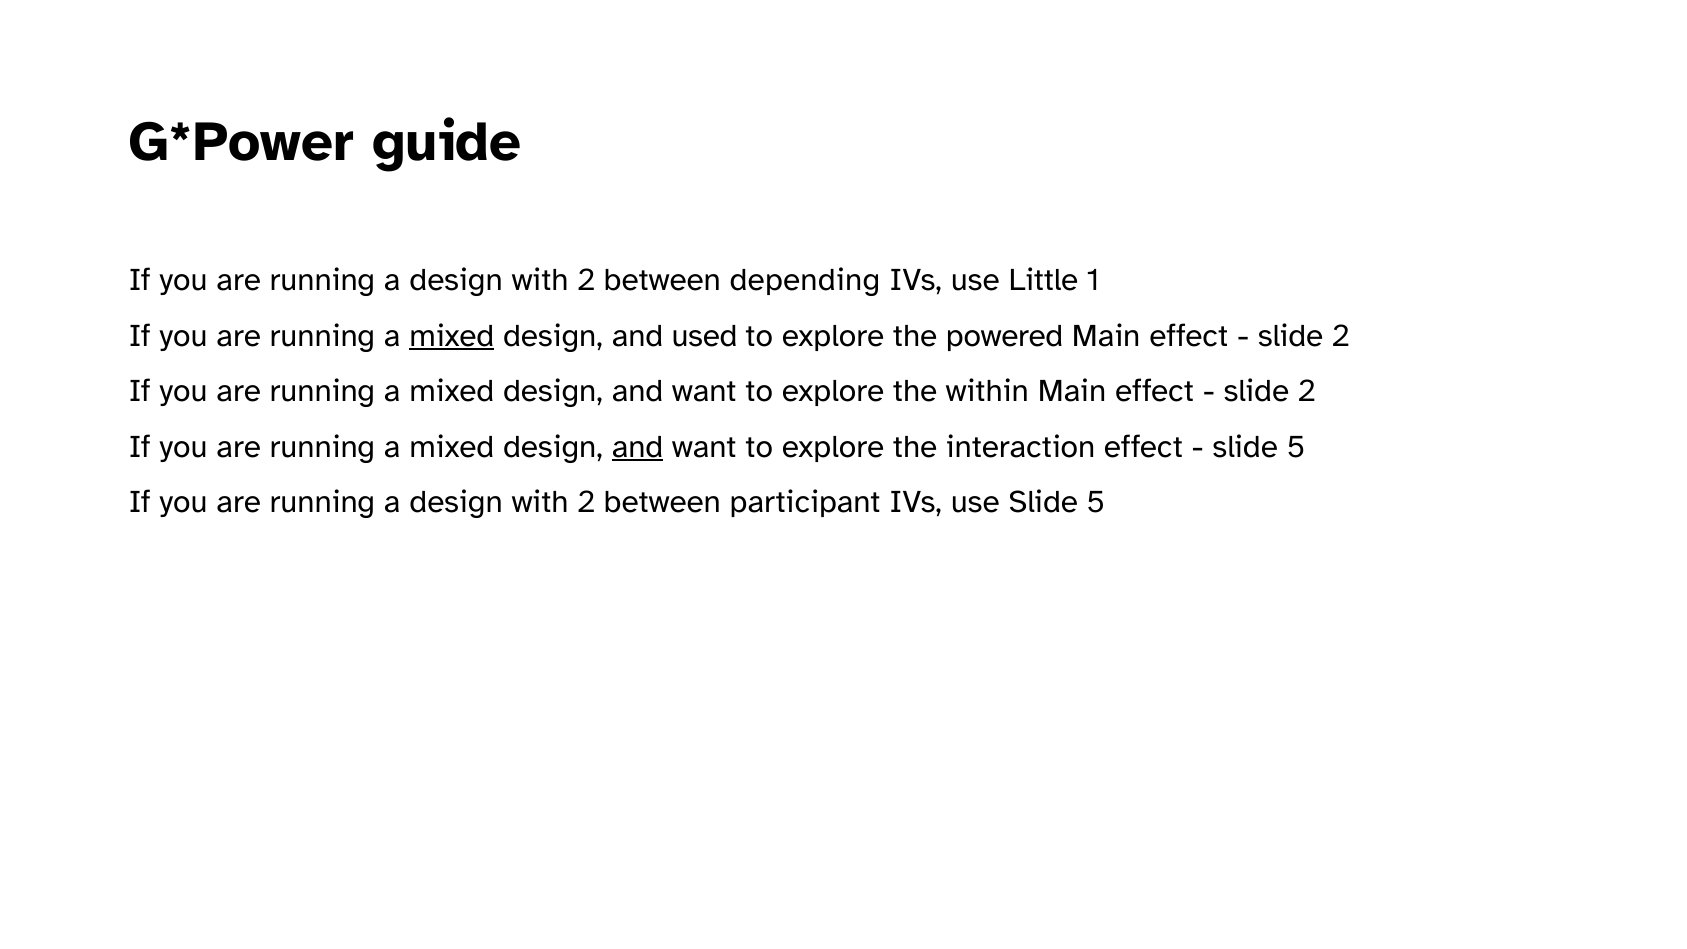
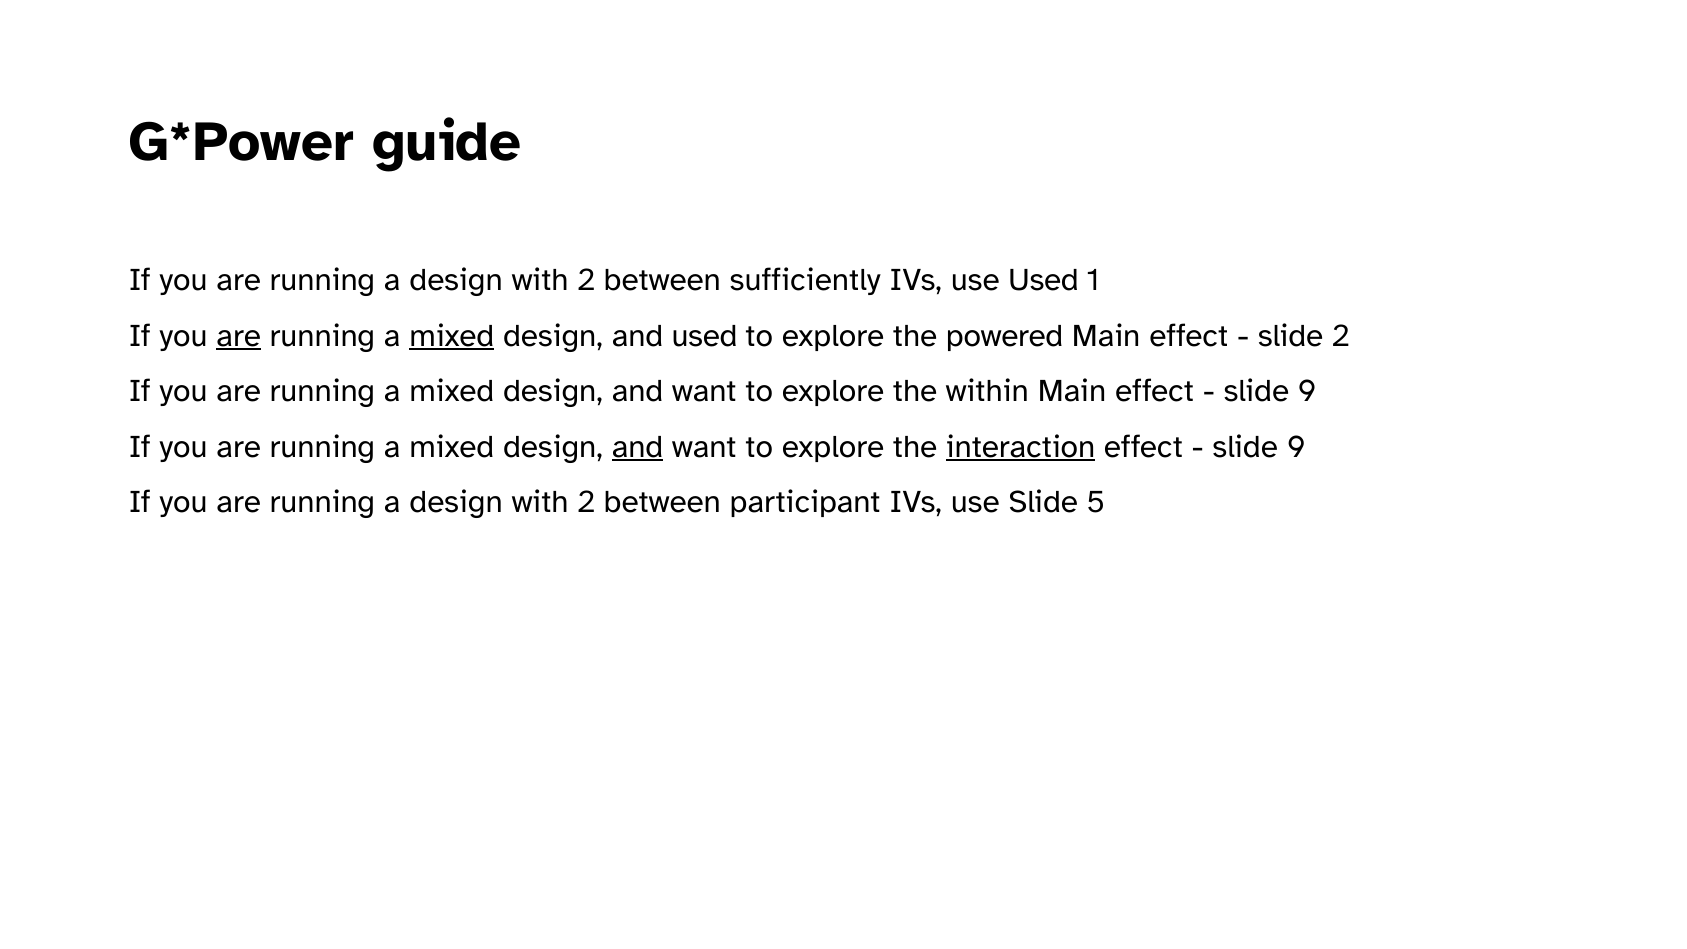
depending: depending -> sufficiently
use Little: Little -> Used
are at (239, 336) underline: none -> present
2 at (1307, 391): 2 -> 9
interaction underline: none -> present
5 at (1296, 447): 5 -> 9
